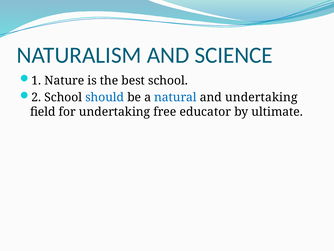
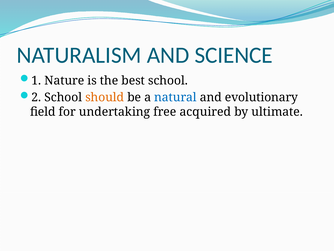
should colour: blue -> orange
and undertaking: undertaking -> evolutionary
educator: educator -> acquired
